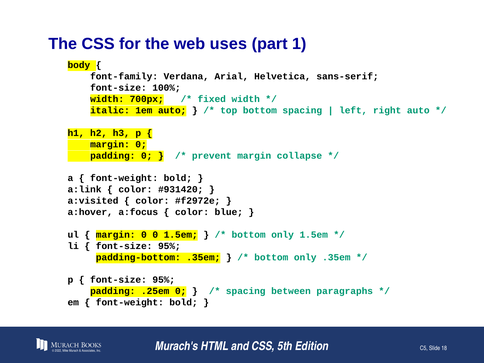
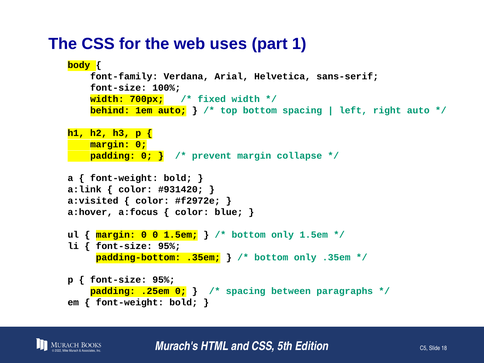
italic: italic -> behind
